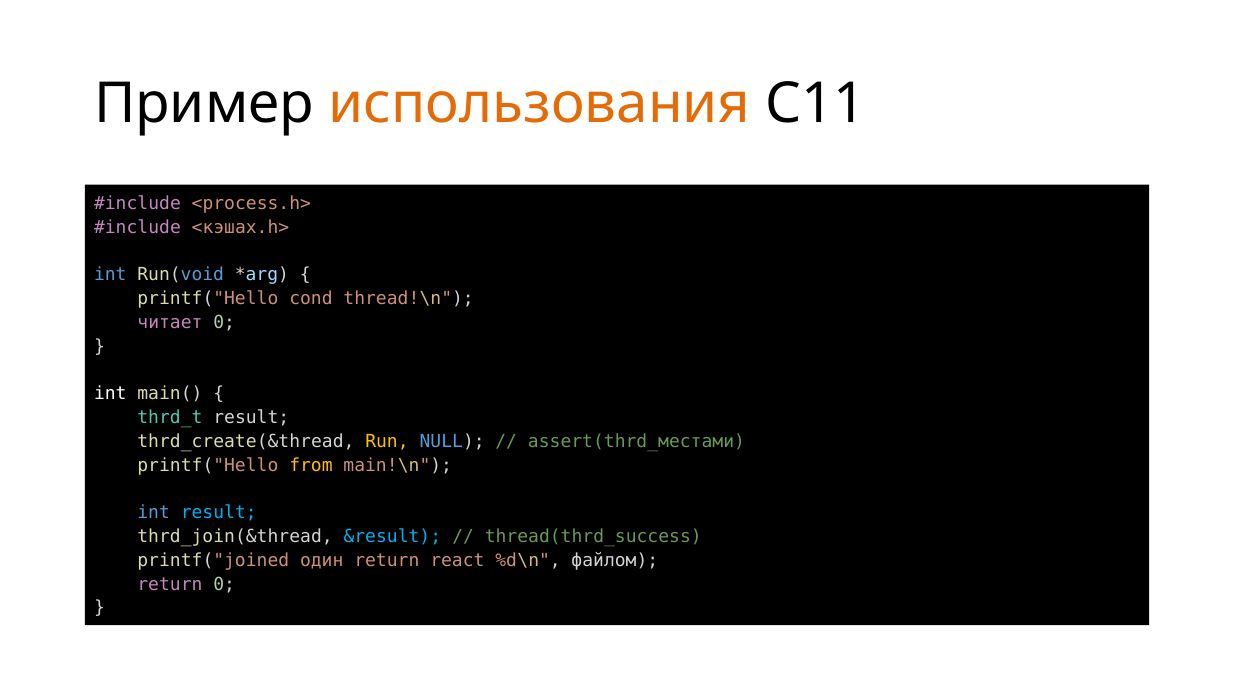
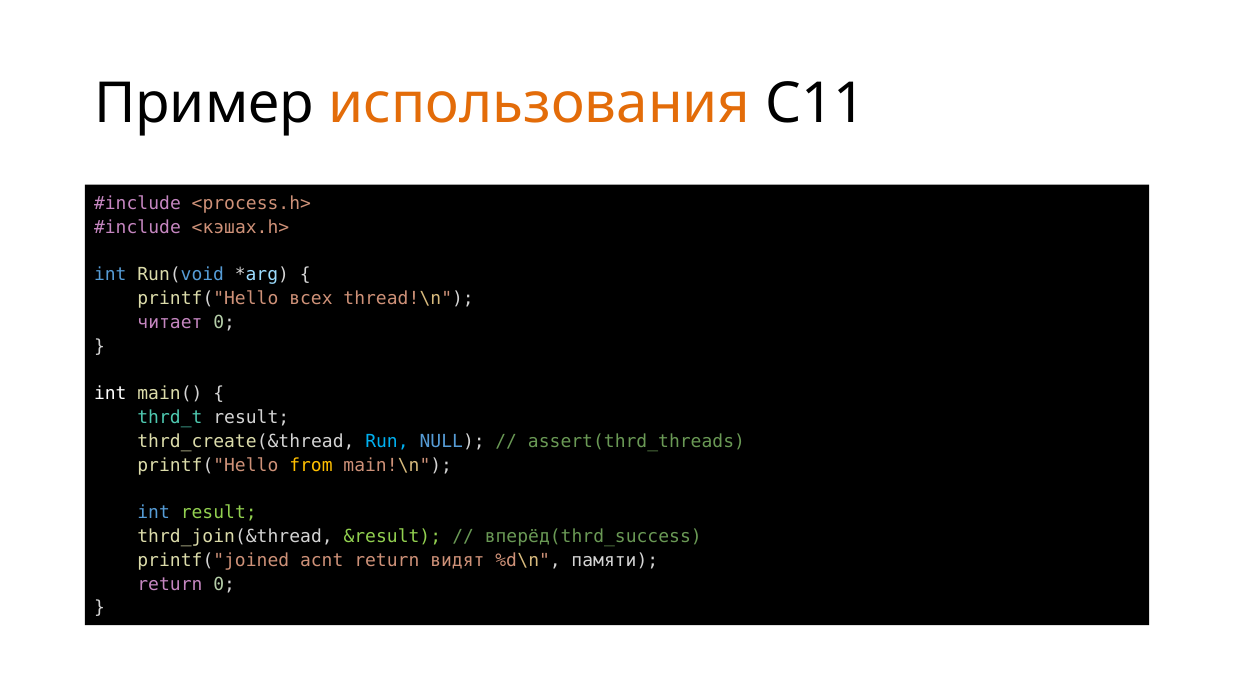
cond: cond -> всех
Run colour: yellow -> light blue
assert(thrd_местами: assert(thrd_местами -> assert(thrd_threads
result at (219, 513) colour: light blue -> light green
&result colour: light blue -> light green
thread(thrd_success: thread(thrd_success -> вперёд(thrd_success
один: один -> acnt
react: react -> видят
файлом: файлом -> памяти
